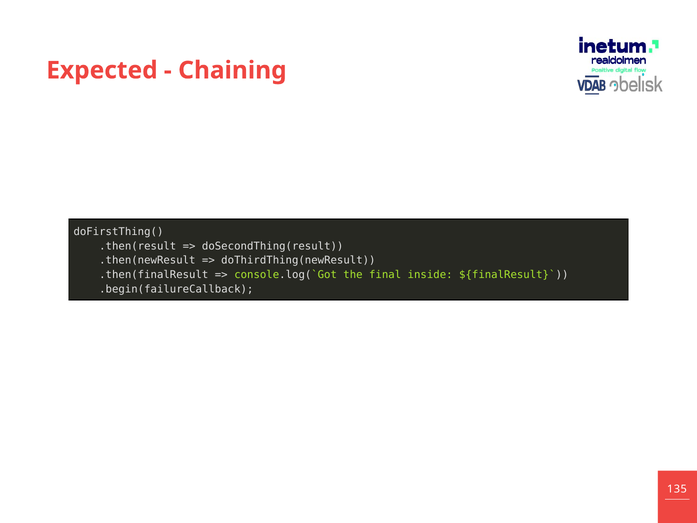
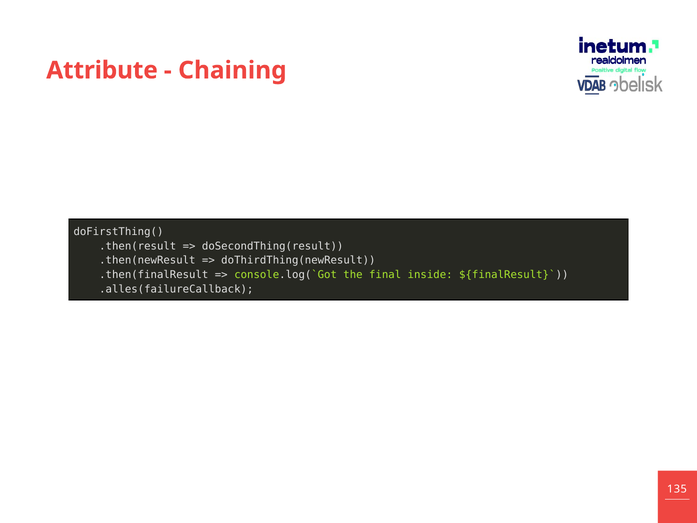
Expected: Expected -> Attribute
.begin(failureCallback: .begin(failureCallback -> .alles(failureCallback
